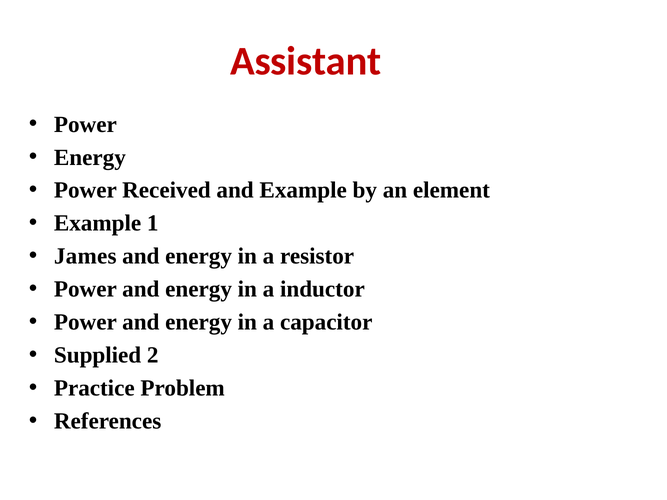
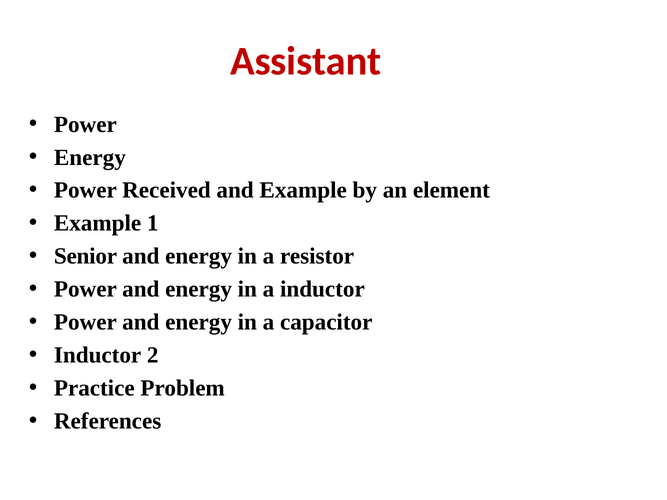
James: James -> Senior
Supplied at (98, 355): Supplied -> Inductor
